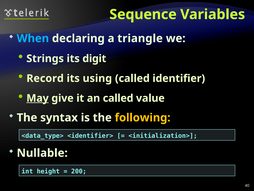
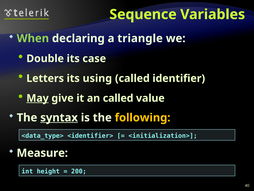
When colour: light blue -> light green
Strings: Strings -> Double
digit: digit -> case
Record: Record -> Letters
syntax underline: none -> present
Nullable: Nullable -> Measure
